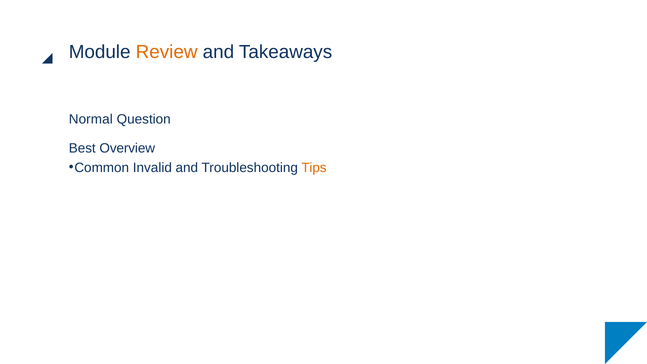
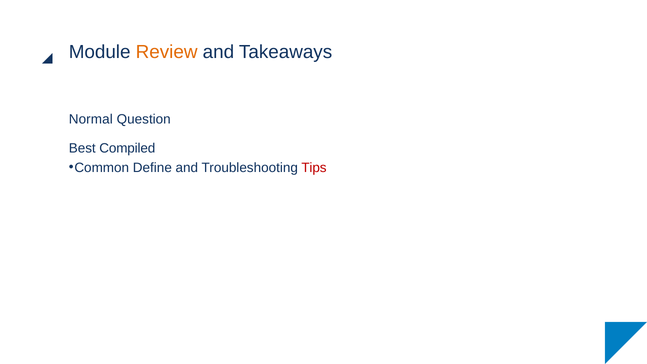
Overview: Overview -> Compiled
Invalid: Invalid -> Define
Tips colour: orange -> red
